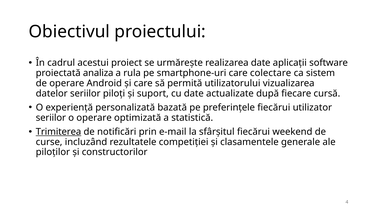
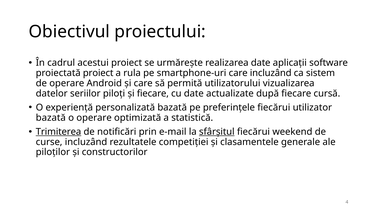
proiectată analiza: analiza -> proiect
care colectare: colectare -> incluzând
și suport: suport -> fiecare
seriilor at (51, 118): seriilor -> bazată
sfârșitul underline: none -> present
